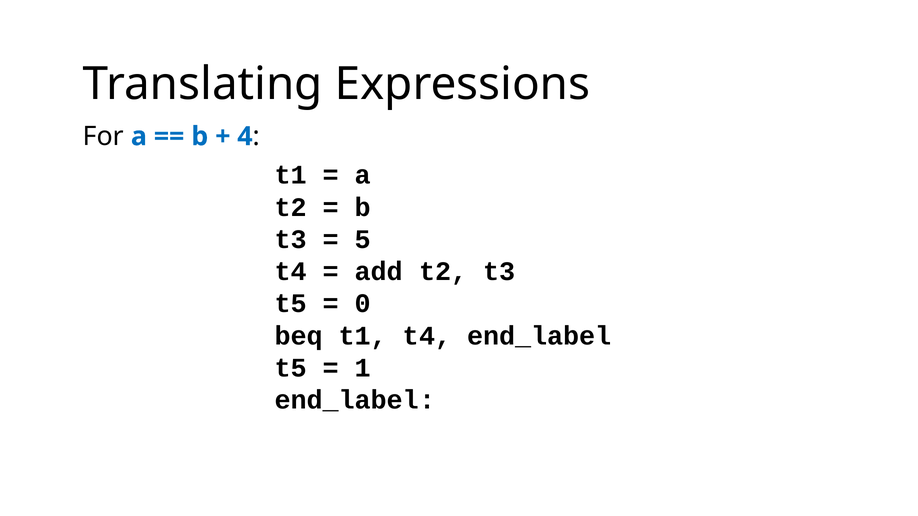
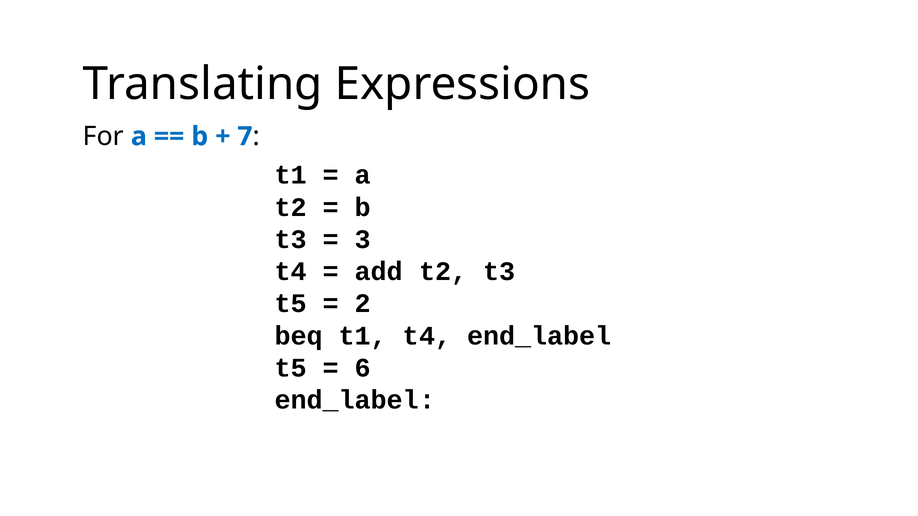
4: 4 -> 7
5: 5 -> 3
0: 0 -> 2
1: 1 -> 6
